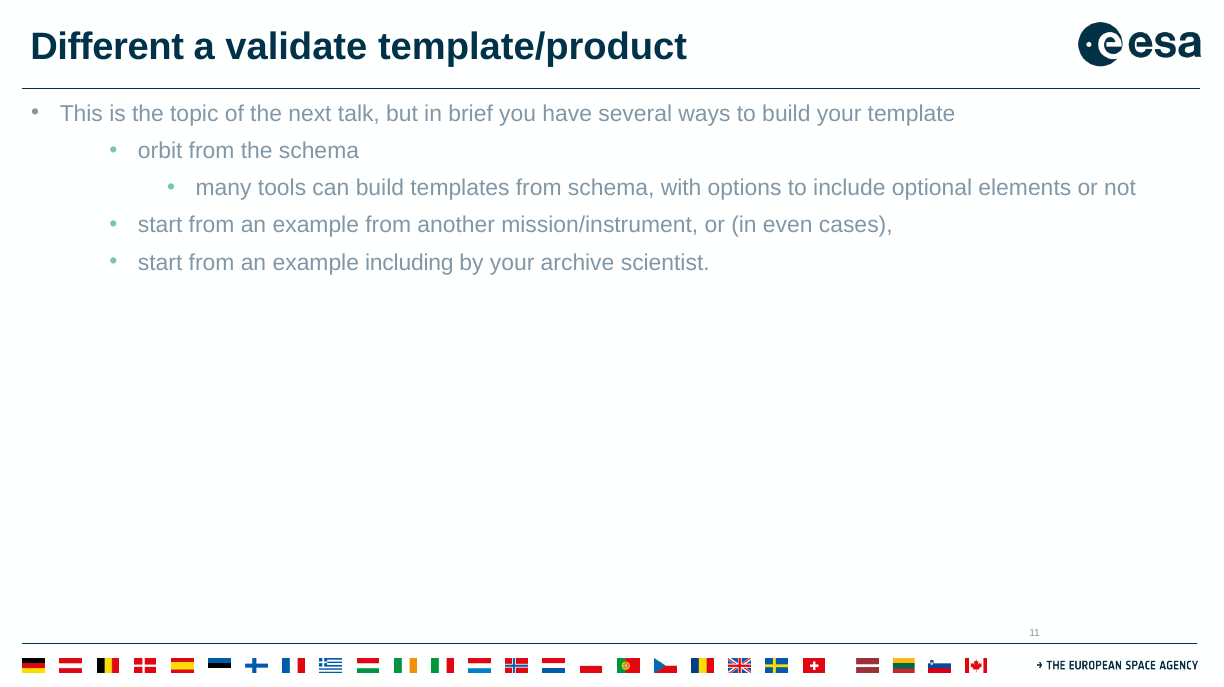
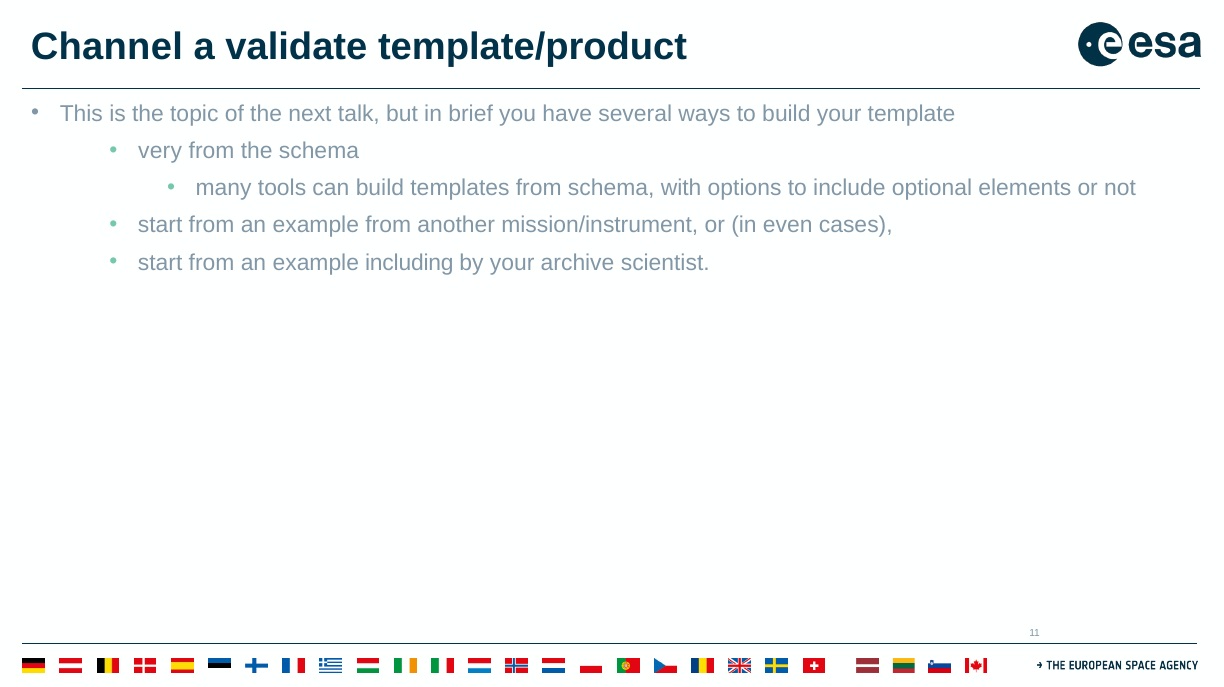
Different: Different -> Channel
orbit: orbit -> very
